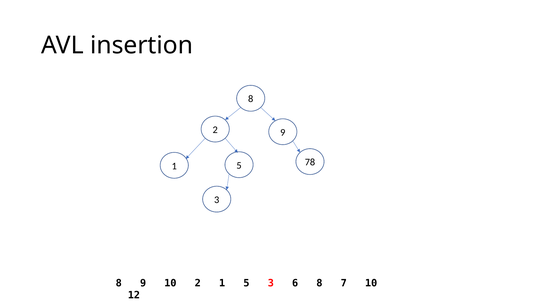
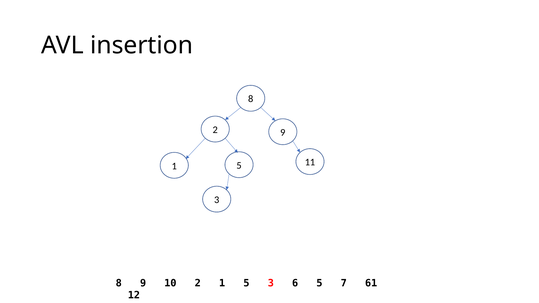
78: 78 -> 11
6 8: 8 -> 5
7 10: 10 -> 61
